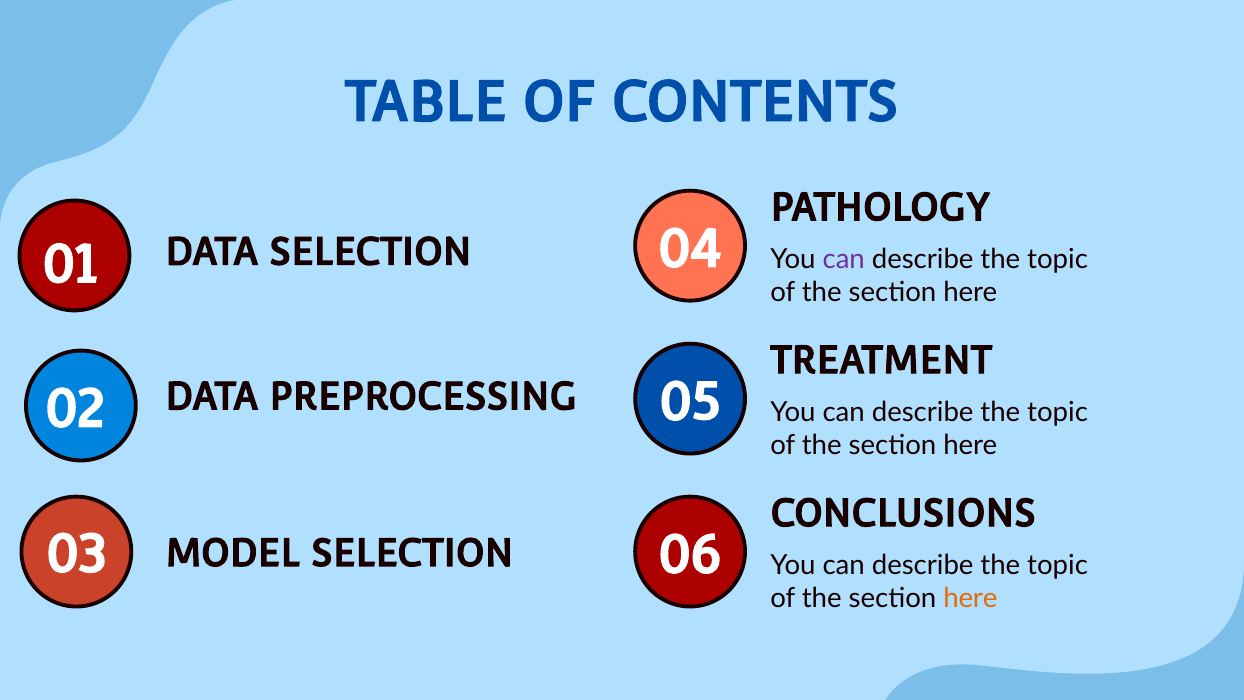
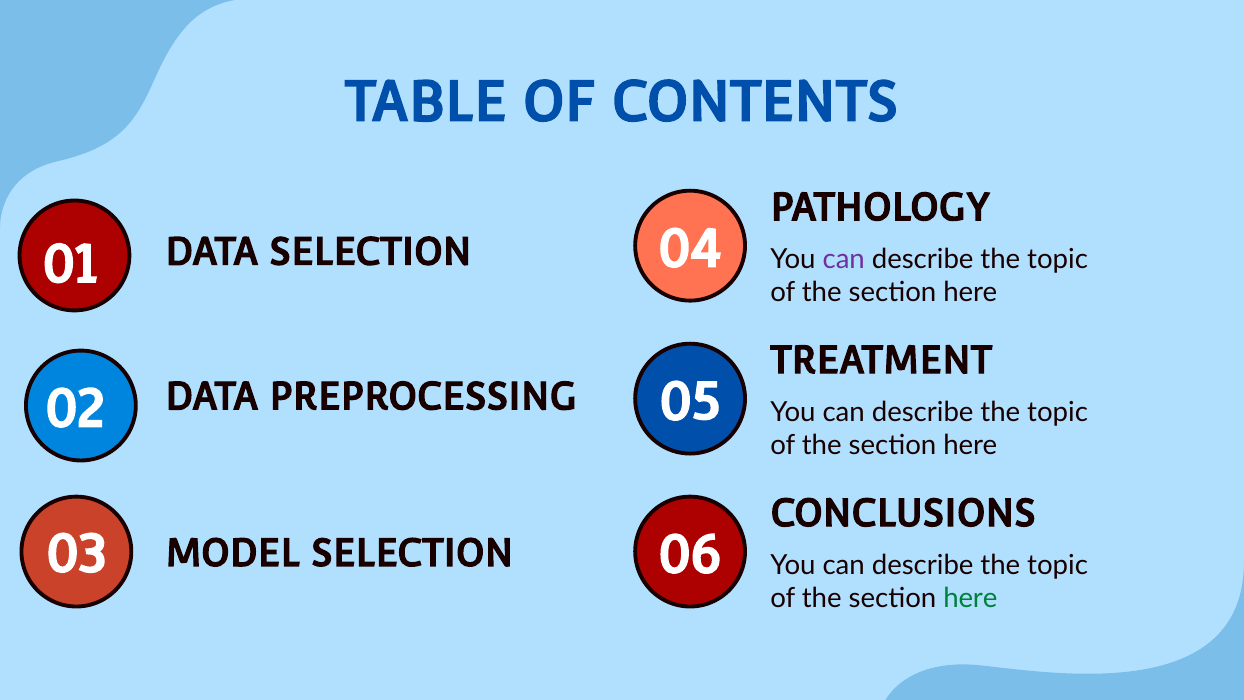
here at (970, 598) colour: orange -> green
